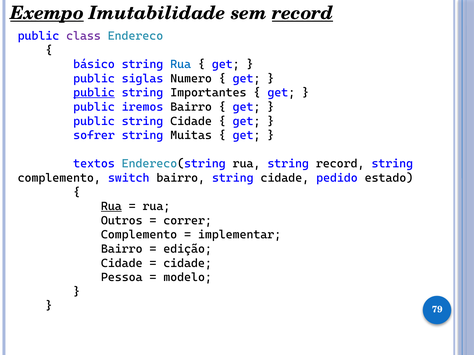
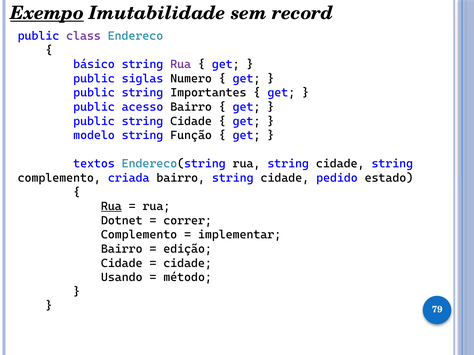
record at (302, 13) underline: present -> none
Rua at (181, 64) colour: blue -> purple
public at (94, 93) underline: present -> none
iremos: iremos -> acesso
sofrer: sofrer -> modelo
Muitas: Muitas -> Função
rua string record: record -> cidade
switch: switch -> criada
Outros: Outros -> Dotnet
Pessoa: Pessoa -> Usando
modelo: modelo -> método
